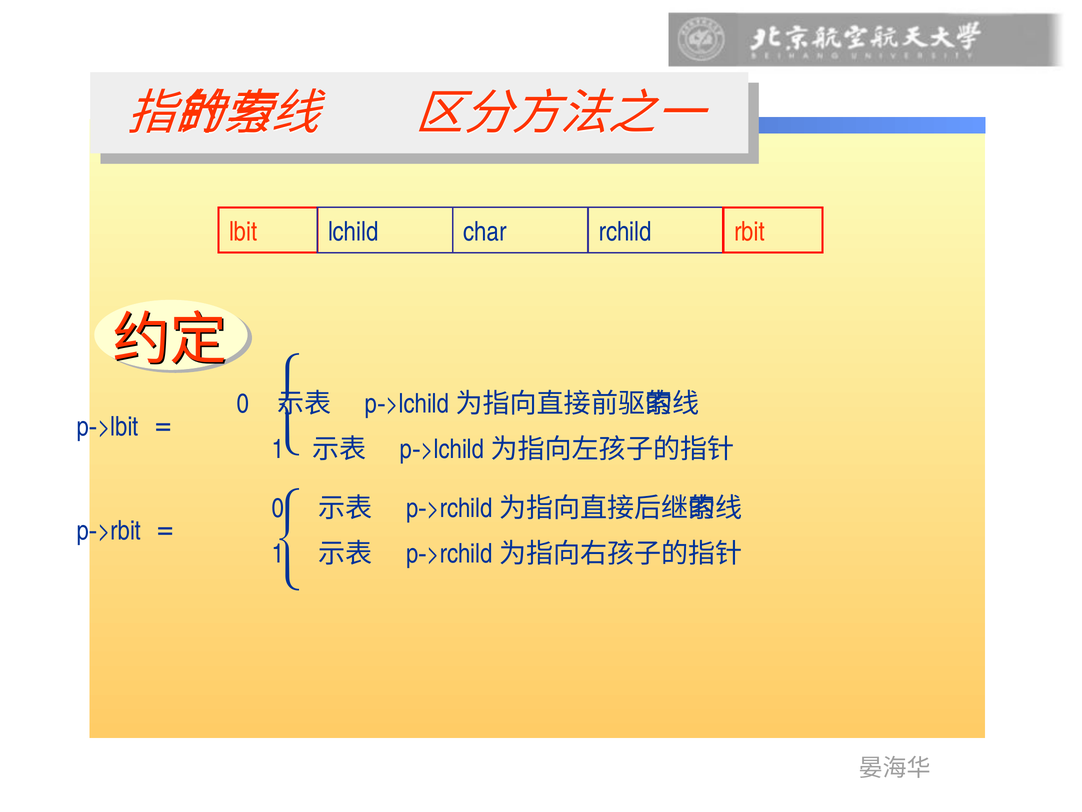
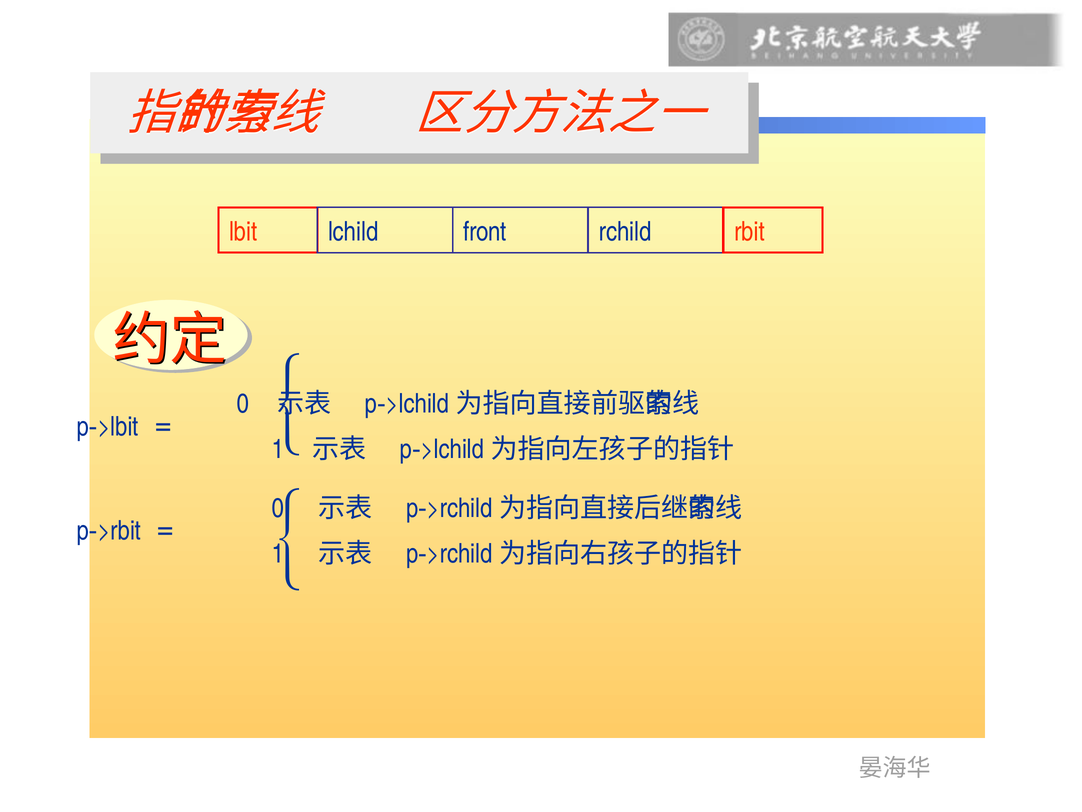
char: char -> front
